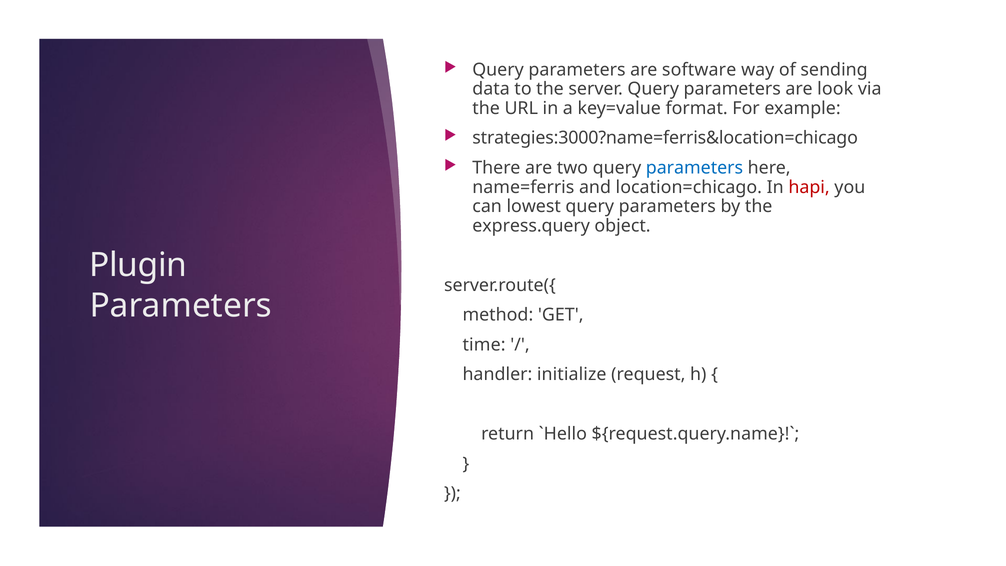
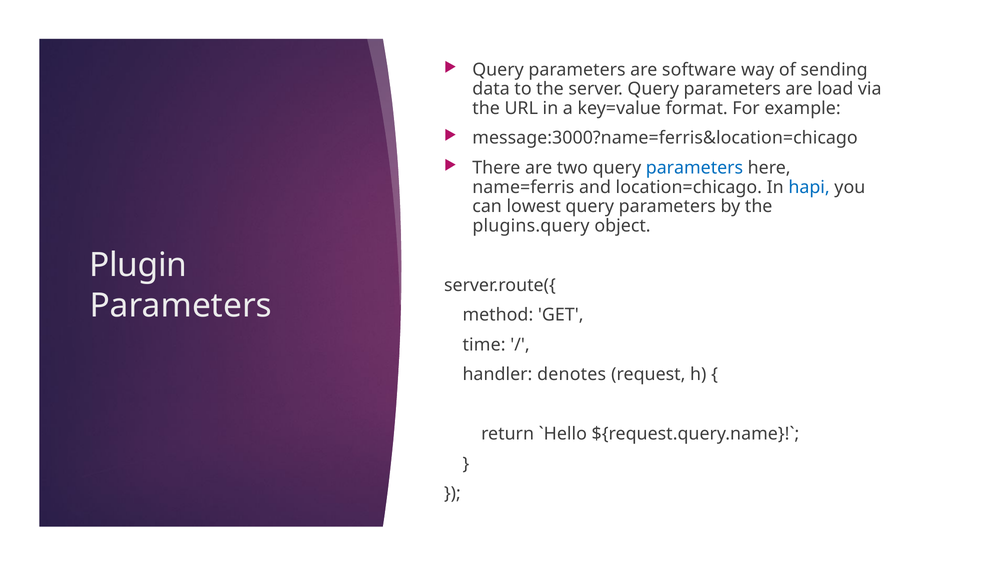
look: look -> load
strategies:3000?name=ferris&location=chicago: strategies:3000?name=ferris&location=chicago -> message:3000?name=ferris&location=chicago
hapi colour: red -> blue
express.query: express.query -> plugins.query
initialize: initialize -> denotes
